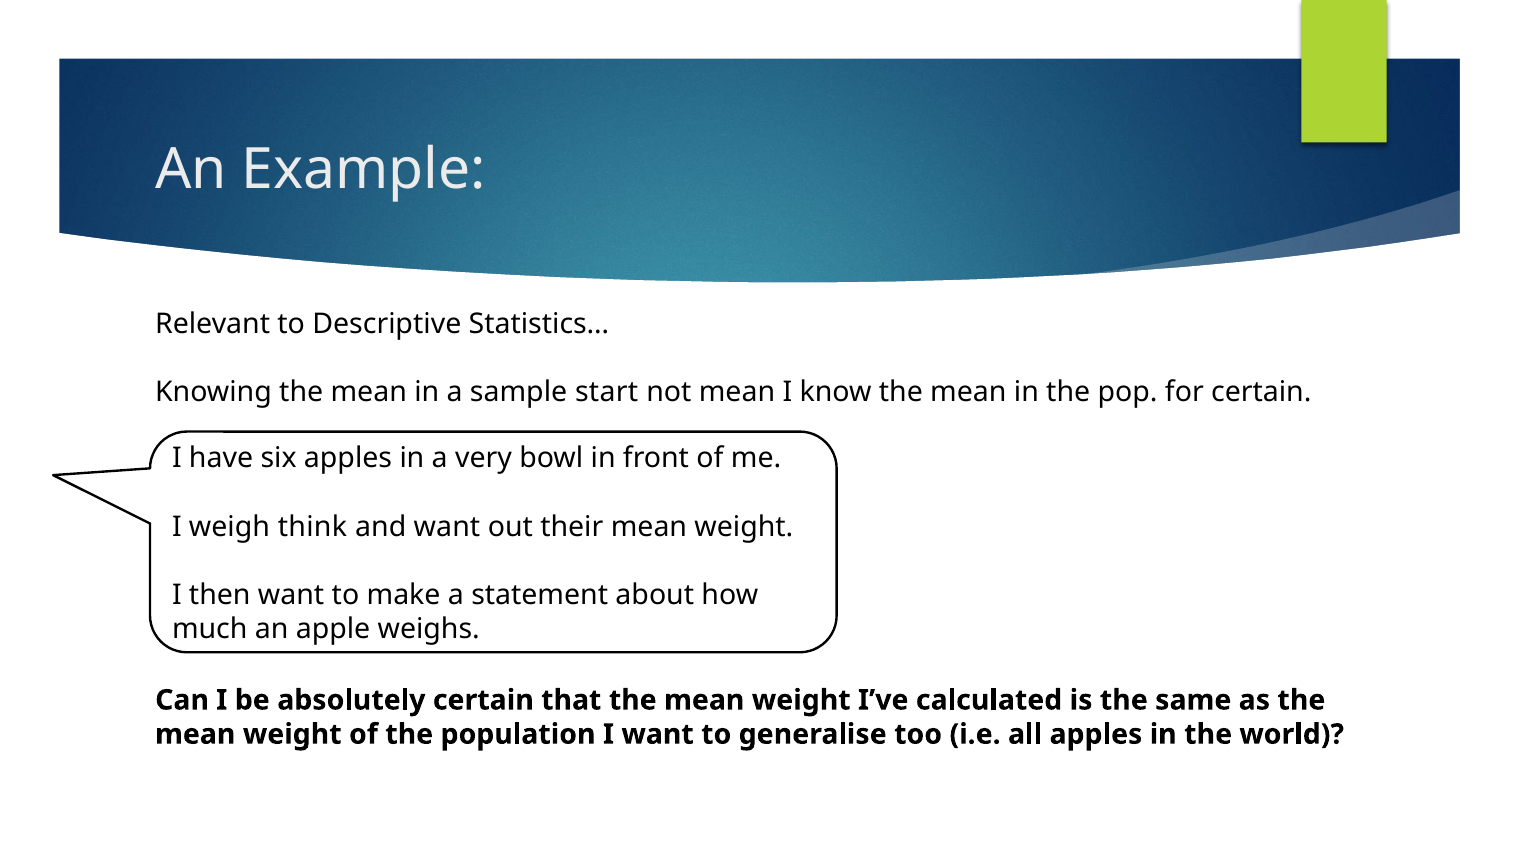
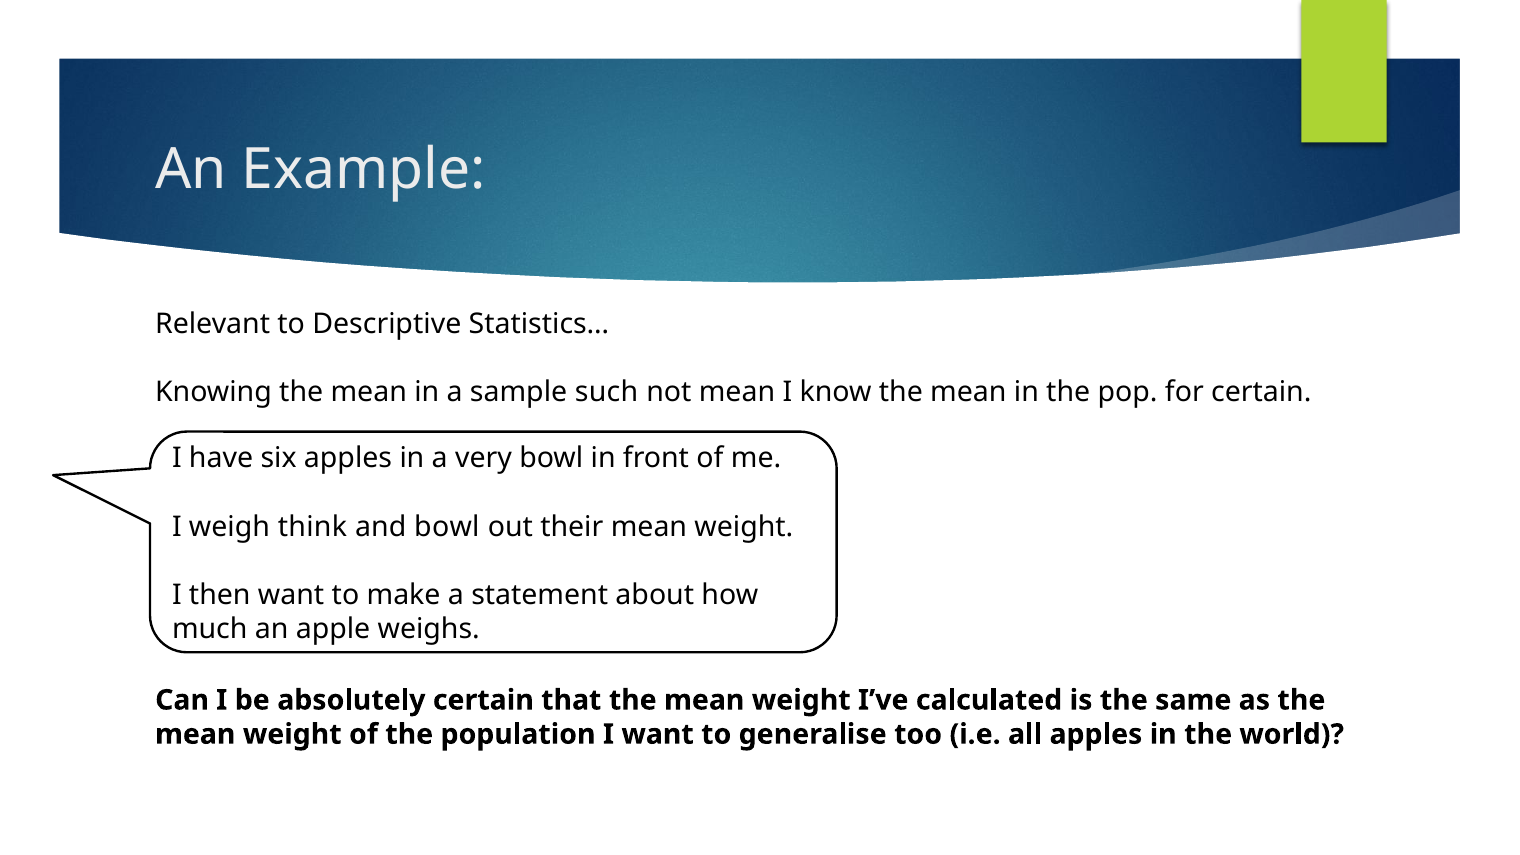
start: start -> such
and want: want -> bowl
